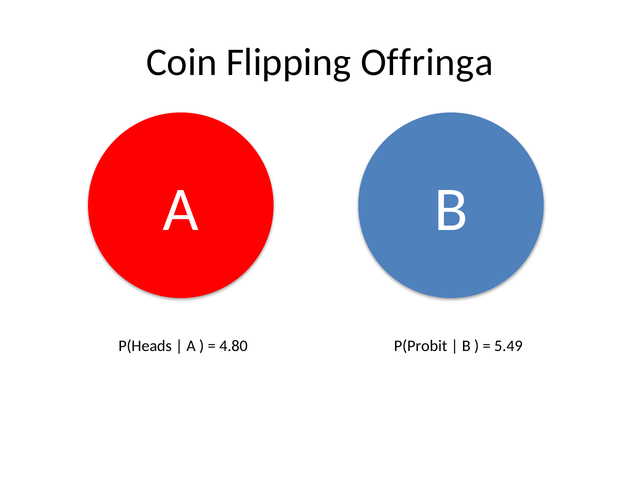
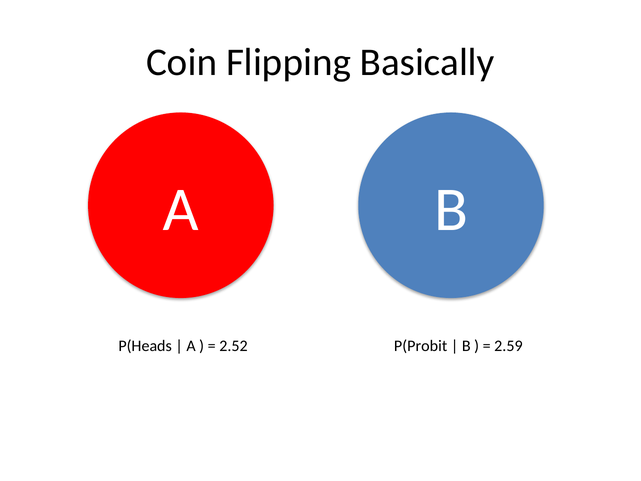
Offringa: Offringa -> Basically
4.80: 4.80 -> 2.52
5.49: 5.49 -> 2.59
